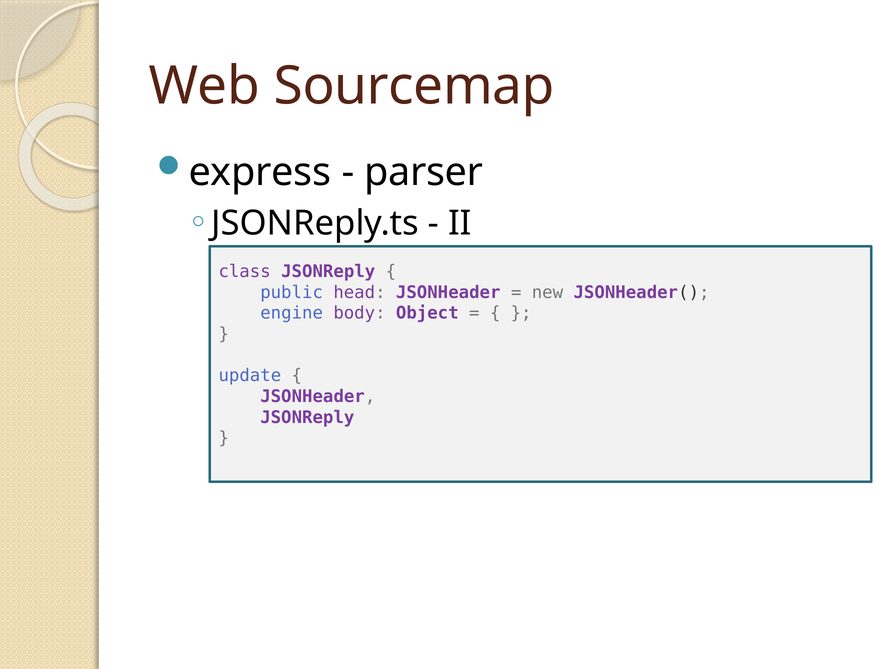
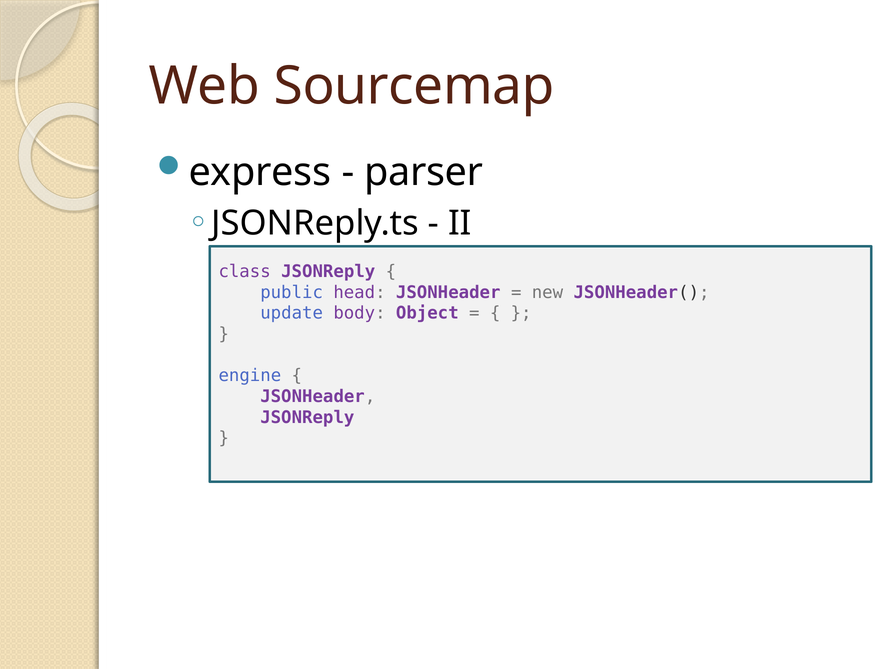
engine: engine -> update
update: update -> engine
